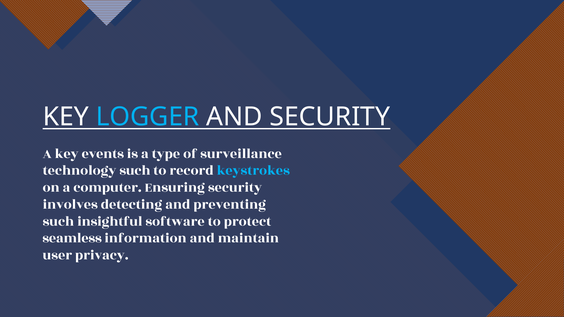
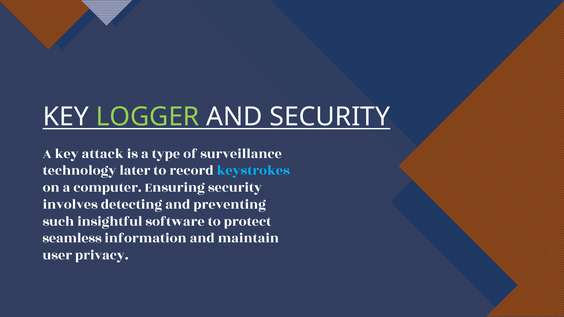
LOGGER colour: light blue -> light green
events: events -> attack
technology such: such -> later
